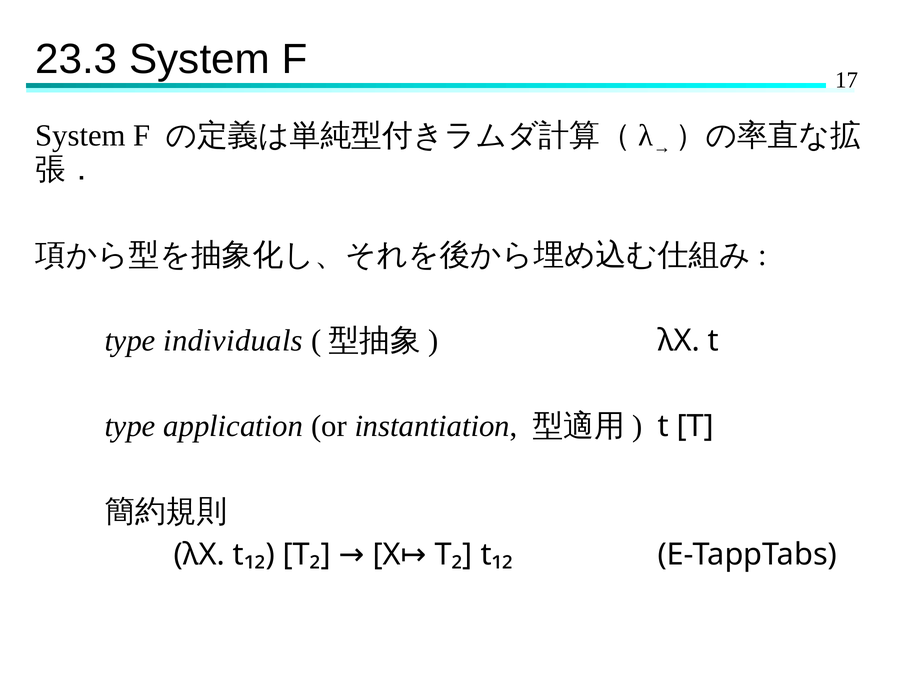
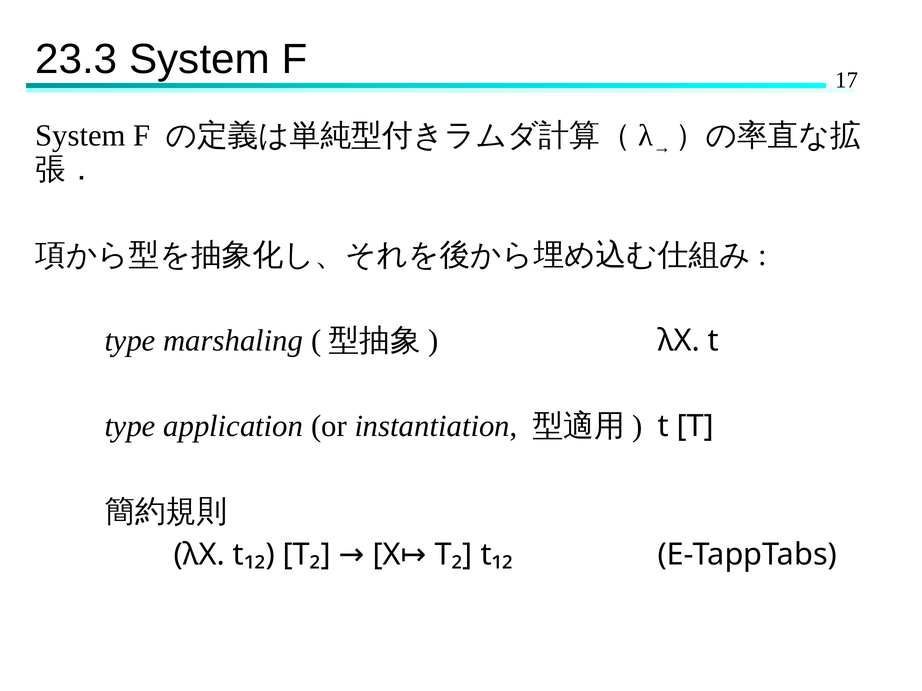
individuals: individuals -> marshaling
